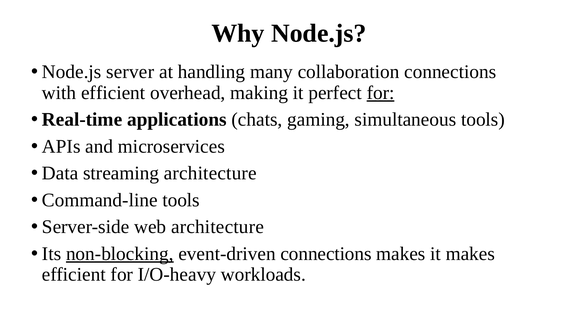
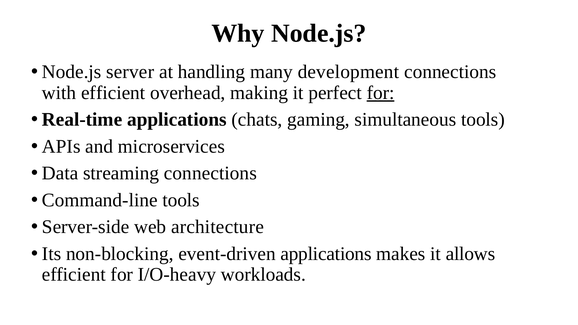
collaboration: collaboration -> development
streaming architecture: architecture -> connections
non-blocking underline: present -> none
event-driven connections: connections -> applications
it makes: makes -> allows
